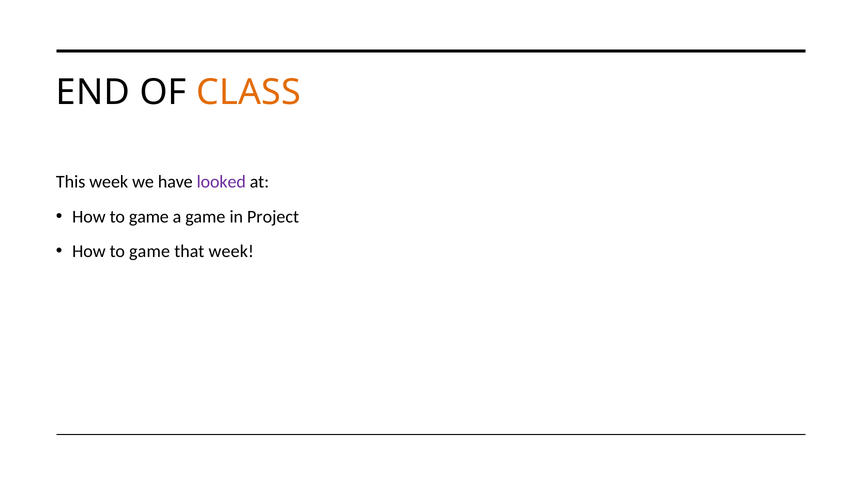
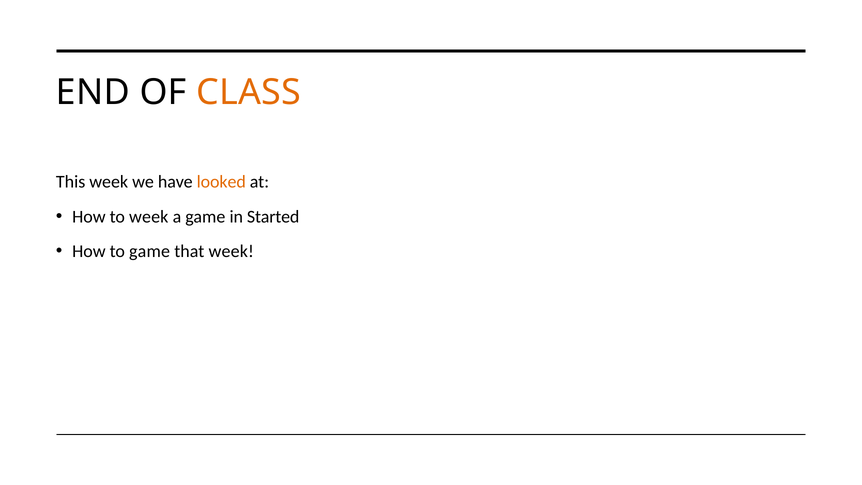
looked colour: purple -> orange
game at (149, 217): game -> week
Project: Project -> Started
